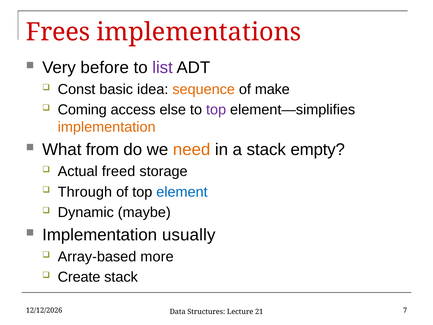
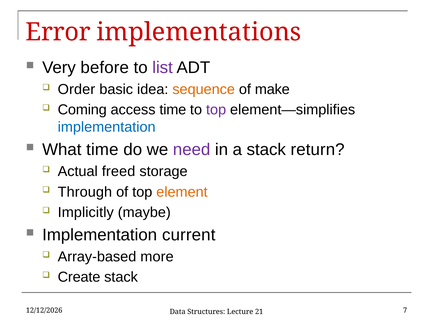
Frees: Frees -> Error
Const: Const -> Order
access else: else -> time
implementation at (107, 127) colour: orange -> blue
What from: from -> time
need colour: orange -> purple
empty: empty -> return
element colour: blue -> orange
Dynamic: Dynamic -> Implicitly
usually: usually -> current
